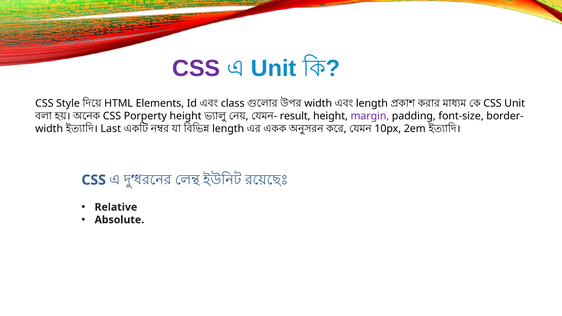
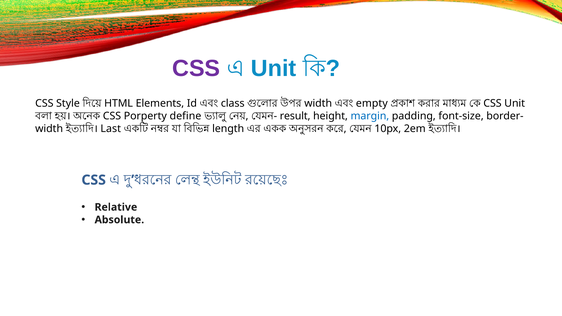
length at (372, 103): length -> empty
Porperty height: height -> define
margin colour: purple -> blue
